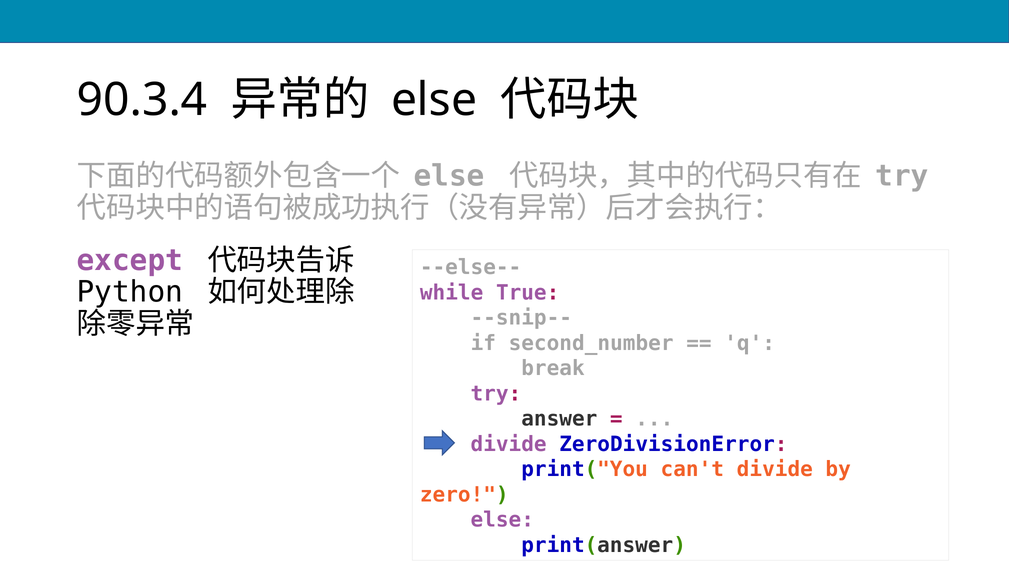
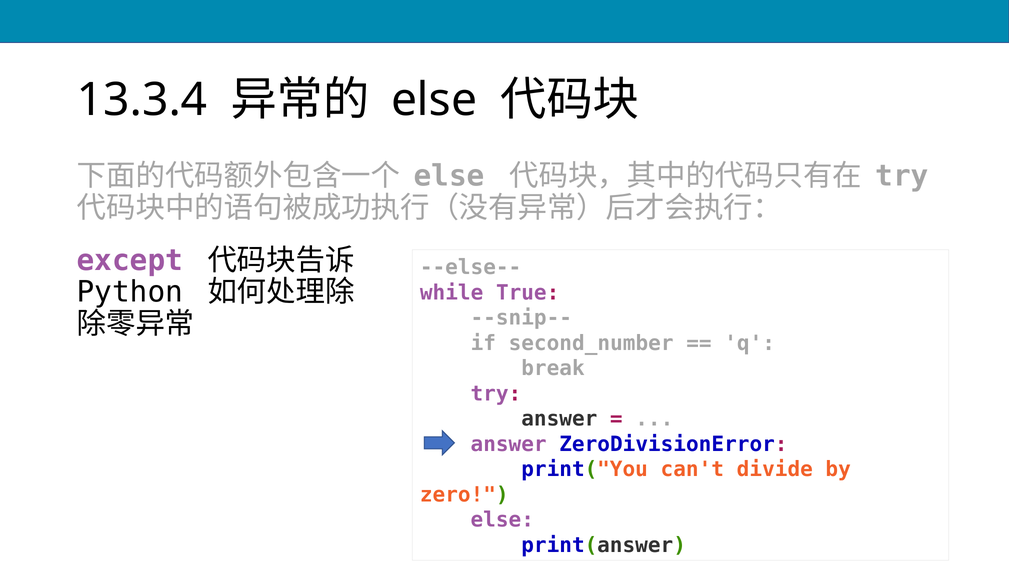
90.3.4: 90.3.4 -> 13.3.4
divide at (509, 444): divide -> answer
